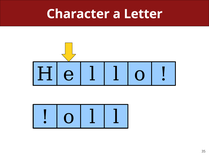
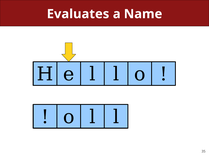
Character: Character -> Evaluates
Letter: Letter -> Name
